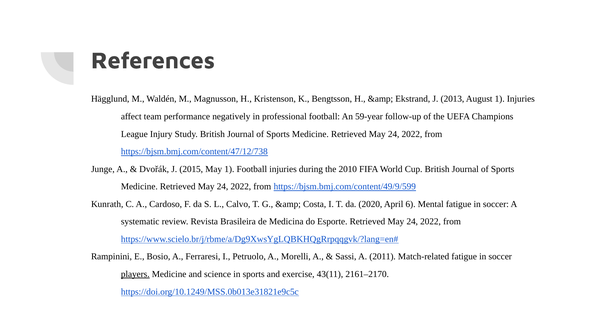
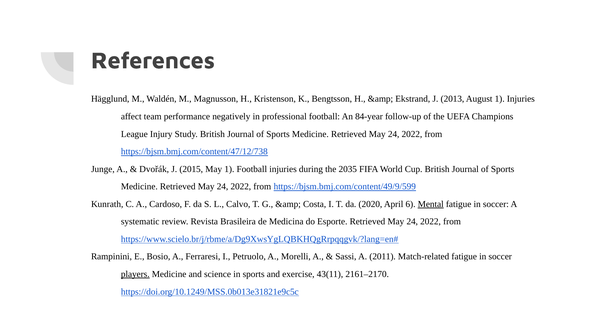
59-year: 59-year -> 84-year
2010: 2010 -> 2035
Mental underline: none -> present
